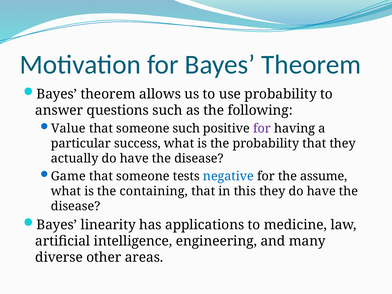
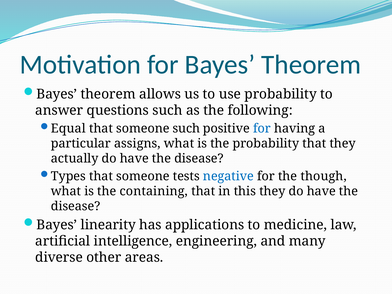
Value: Value -> Equal
for at (262, 129) colour: purple -> blue
success: success -> assigns
Game: Game -> Types
assume: assume -> though
